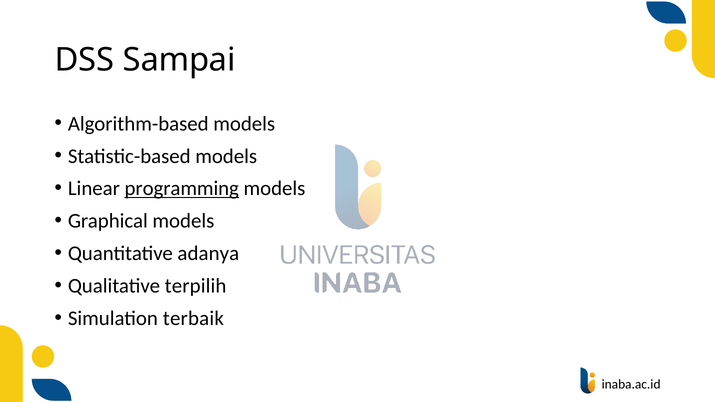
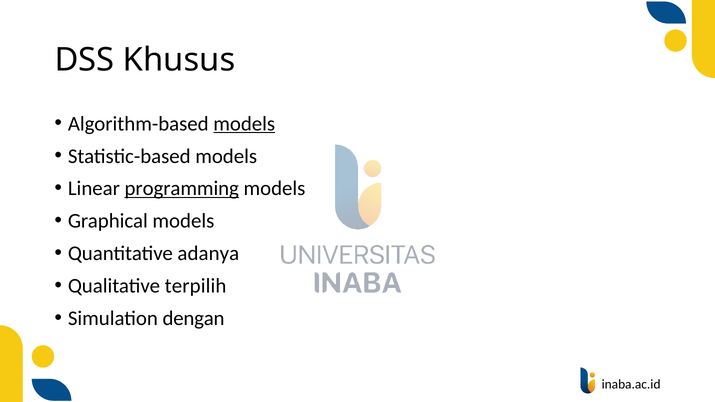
Sampai: Sampai -> Khusus
models at (244, 124) underline: none -> present
terbaik: terbaik -> dengan
